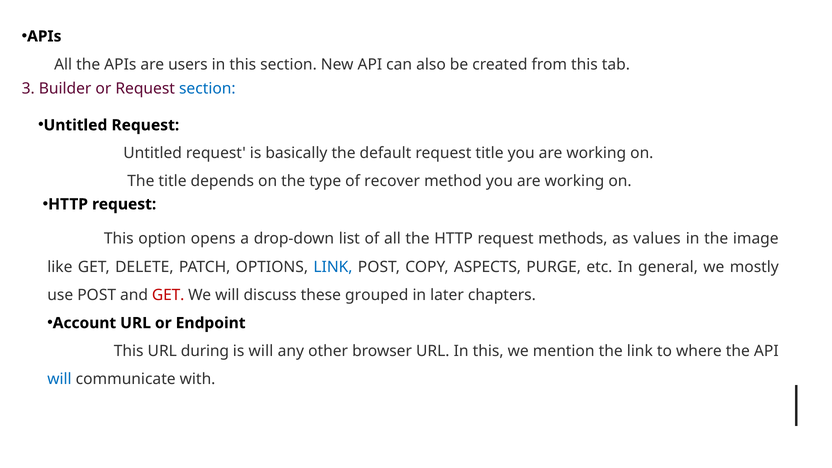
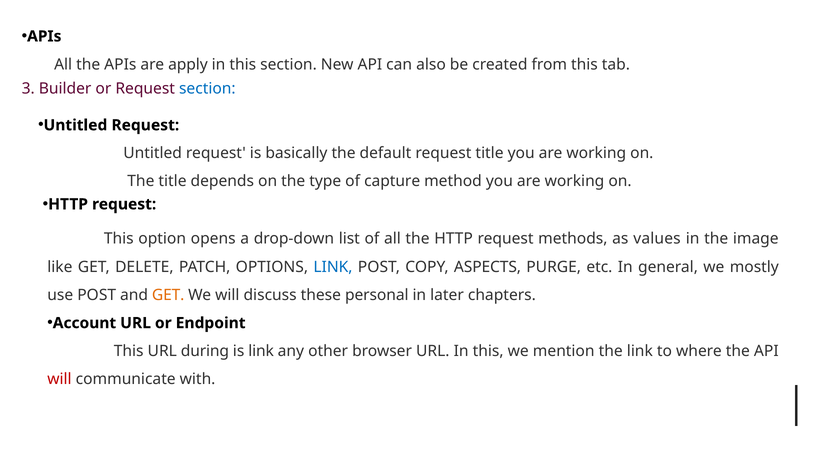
users: users -> apply
recover: recover -> capture
GET at (168, 295) colour: red -> orange
grouped: grouped -> personal
is will: will -> link
will at (59, 379) colour: blue -> red
